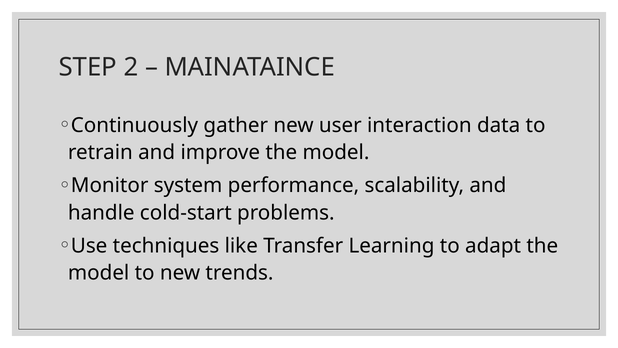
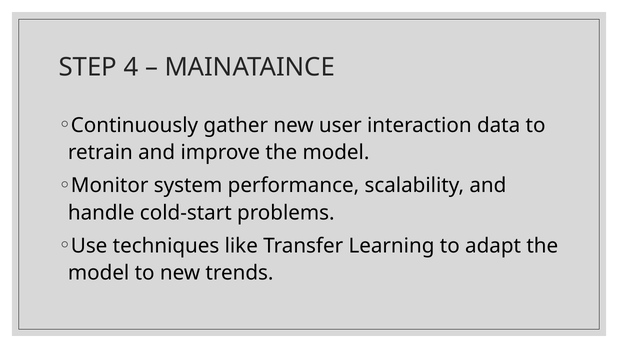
2: 2 -> 4
